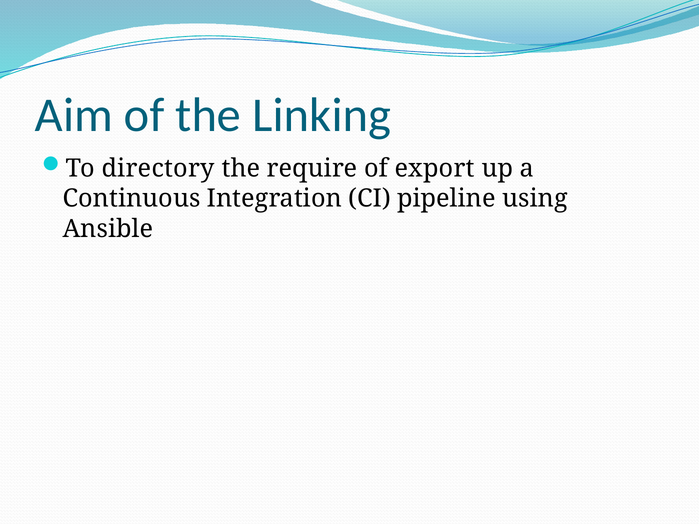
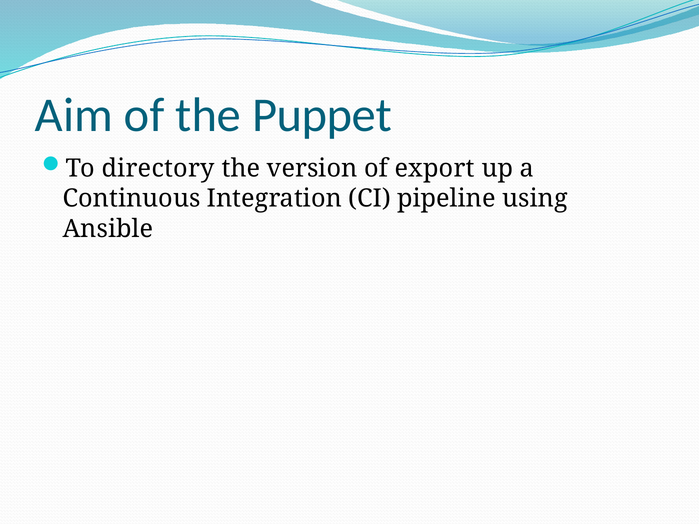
Linking: Linking -> Puppet
require: require -> version
